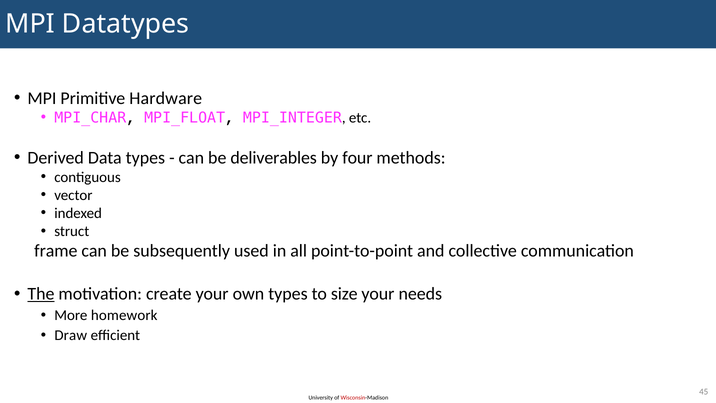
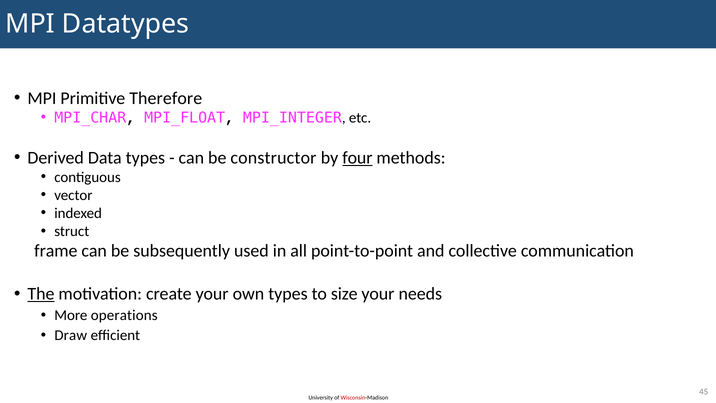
Hardware: Hardware -> Therefore
deliverables: deliverables -> constructor
four underline: none -> present
homework: homework -> operations
